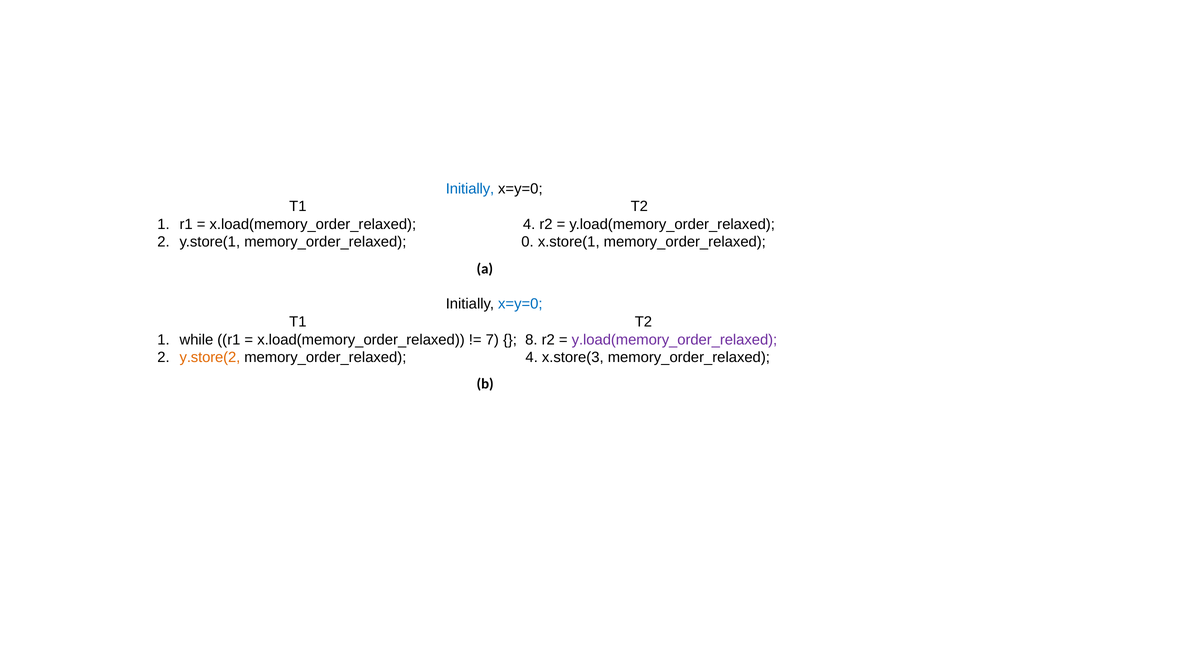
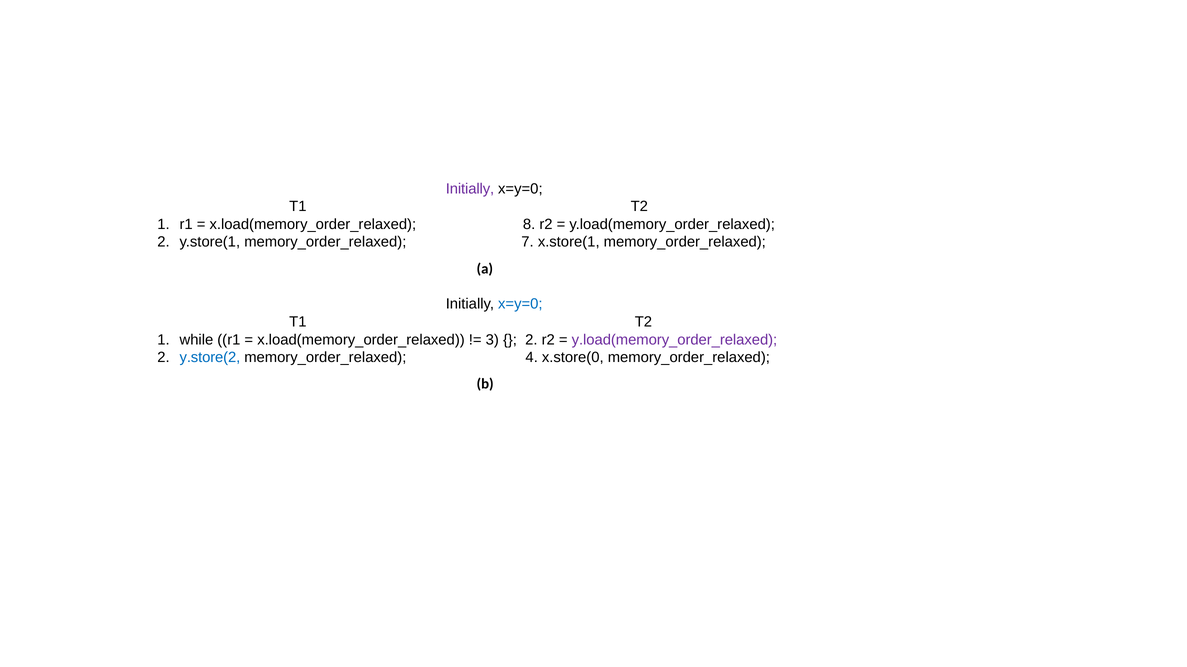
Initially at (470, 189) colour: blue -> purple
x.load(memory_order_relaxed 4: 4 -> 8
0: 0 -> 7
7: 7 -> 3
8 at (531, 340): 8 -> 2
y.store(2 colour: orange -> blue
x.store(3: x.store(3 -> x.store(0
